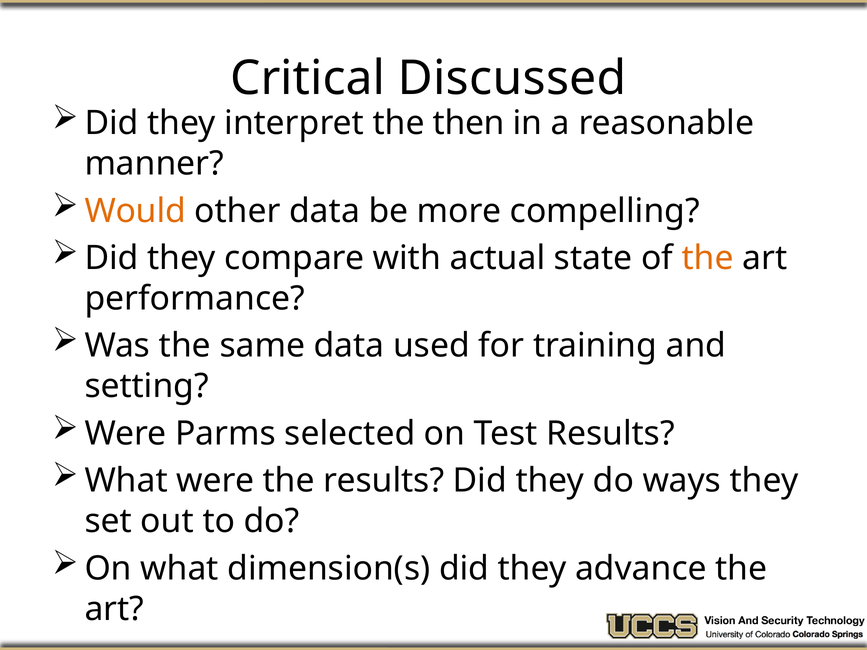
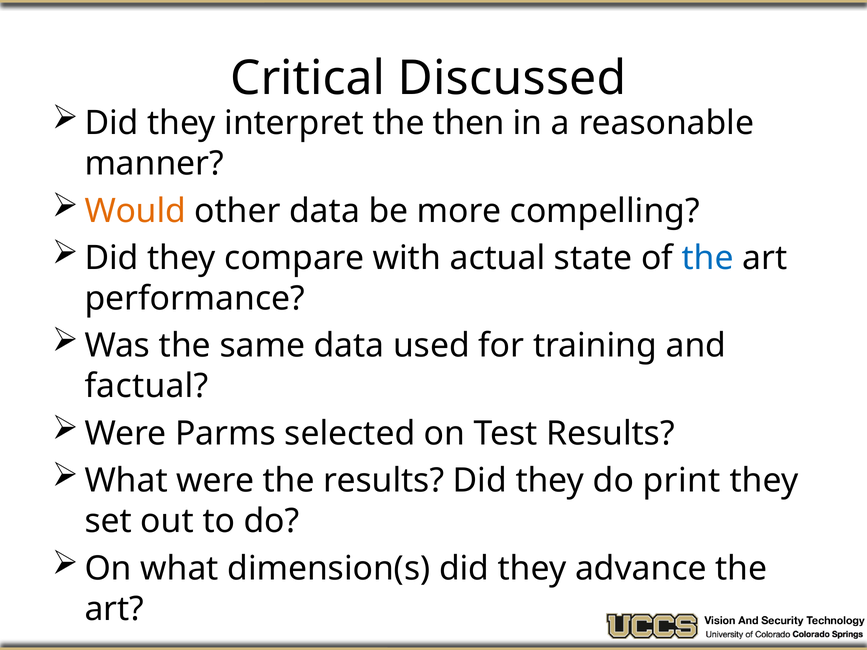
the at (708, 258) colour: orange -> blue
setting: setting -> factual
ways: ways -> print
